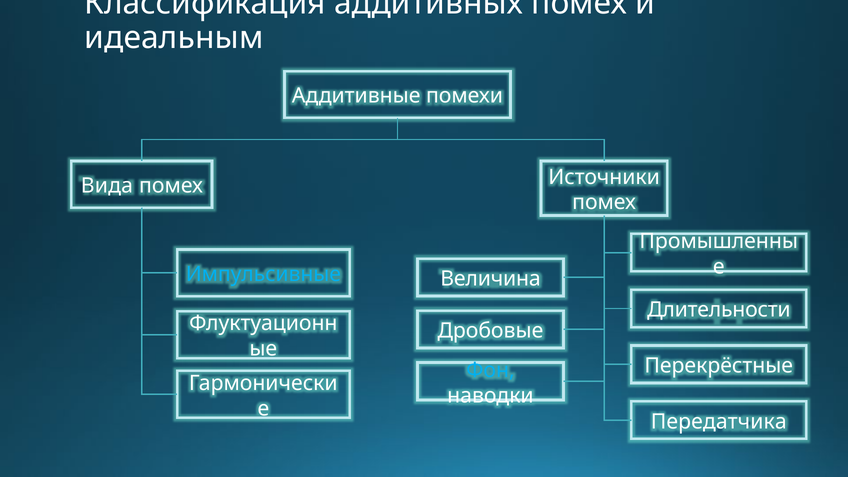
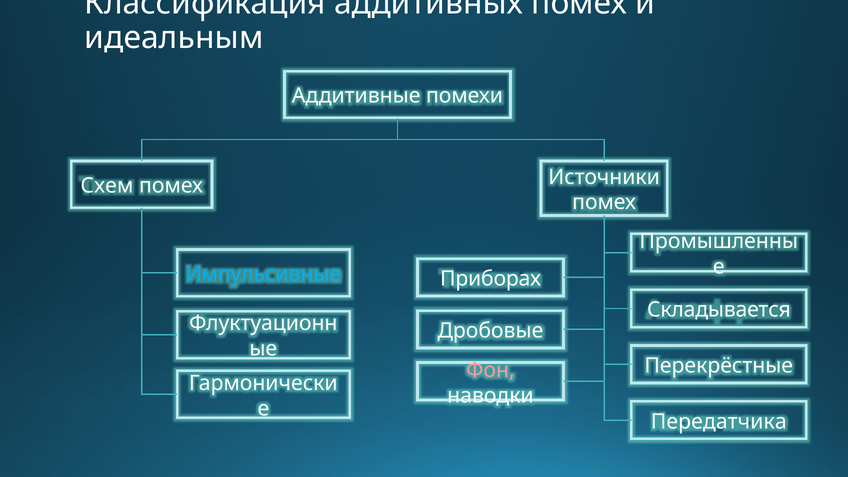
Вида: Вида -> Схем
Величина: Величина -> Приборах
Длительности: Длительности -> Складывается
Фон colour: light blue -> pink
